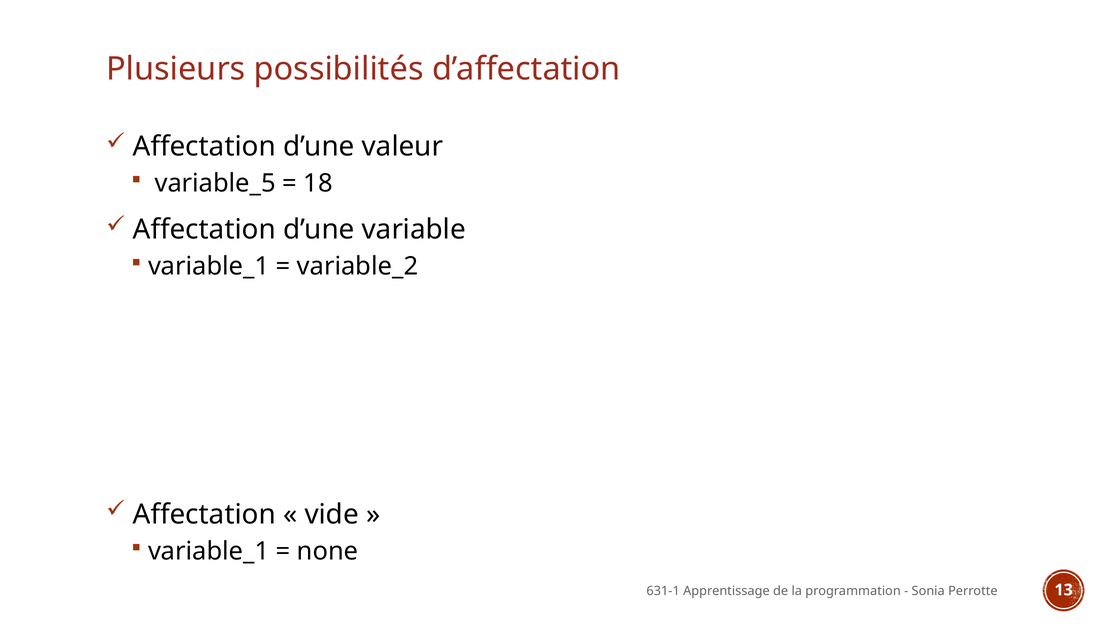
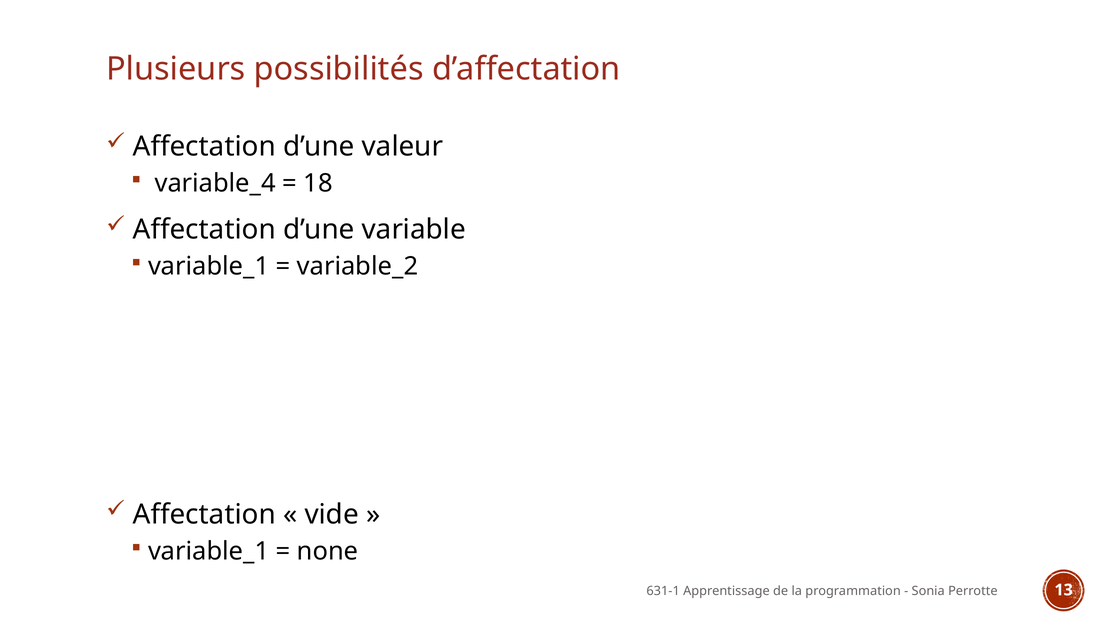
variable_5: variable_5 -> variable_4
